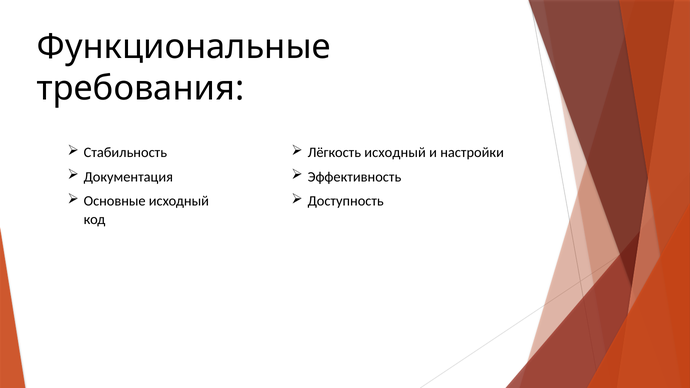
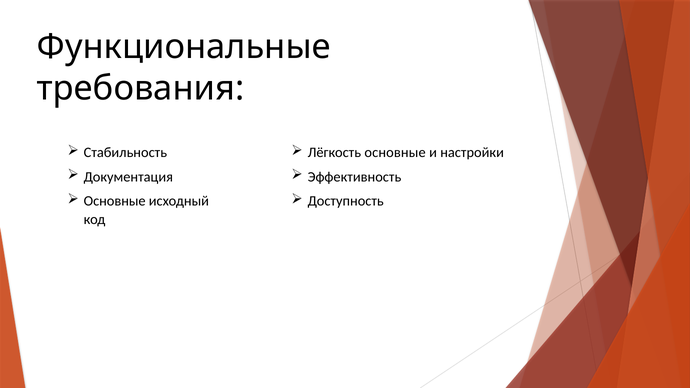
Лёгкость исходный: исходный -> основные
